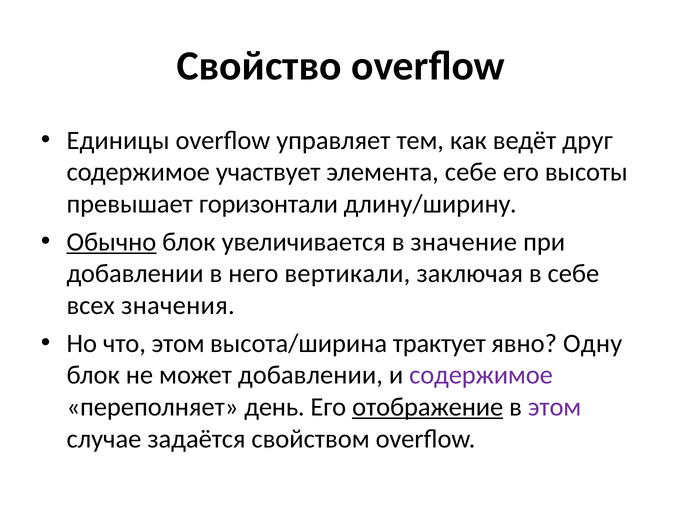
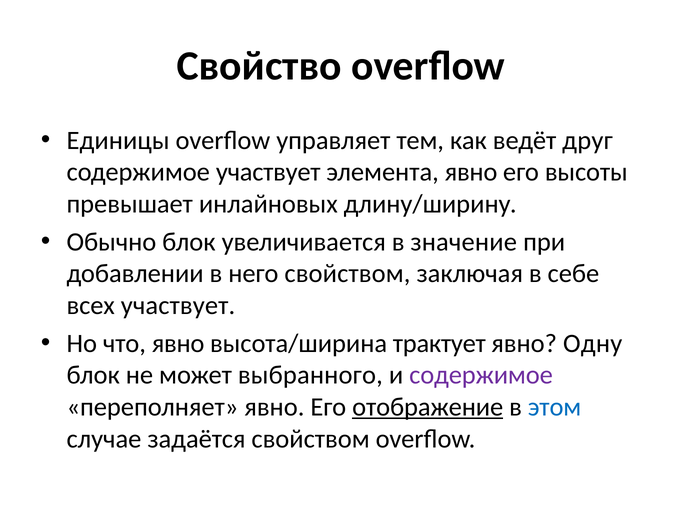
элемента себе: себе -> явно
горизонтали: горизонтали -> инлайновых
Обычно underline: present -> none
него вертикали: вертикали -> свойством
всех значения: значения -> участвует
что этом: этом -> явно
может добавлении: добавлении -> выбранного
переполняет день: день -> явно
этом at (555, 407) colour: purple -> blue
